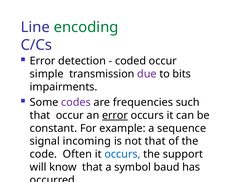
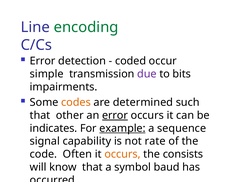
codes colour: purple -> orange
frequencies: frequencies -> determined
that occur: occur -> other
constant: constant -> indicates
example underline: none -> present
incoming: incoming -> capability
not that: that -> rate
occurs at (122, 154) colour: blue -> orange
support: support -> consists
